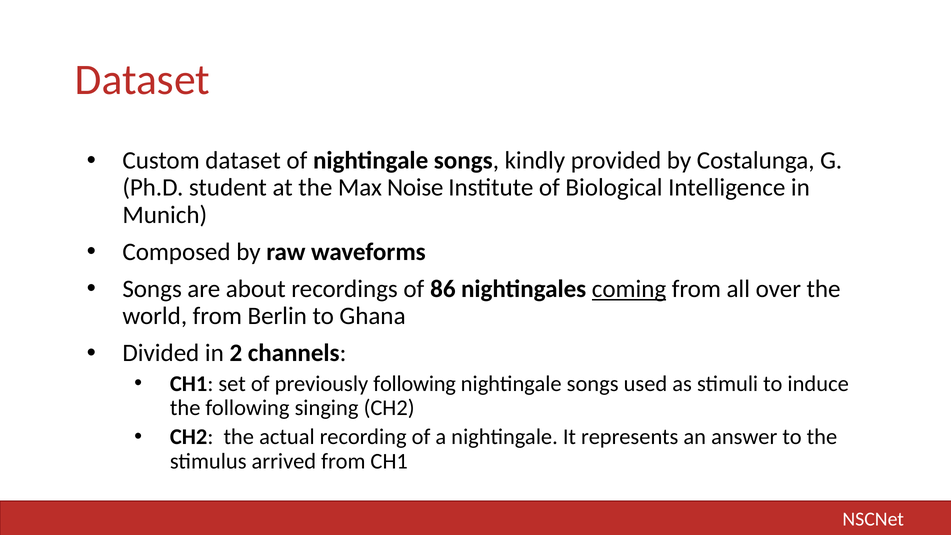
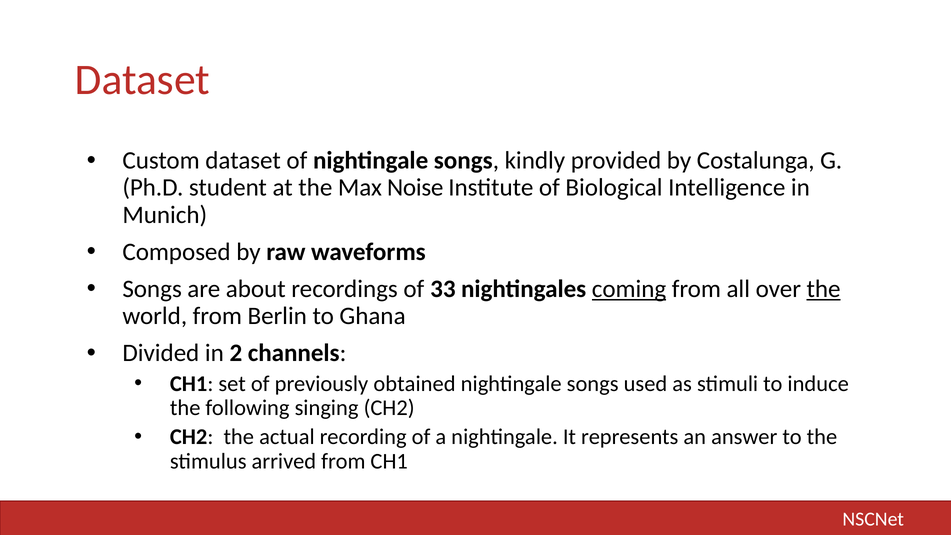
86: 86 -> 33
the at (824, 289) underline: none -> present
previously following: following -> obtained
